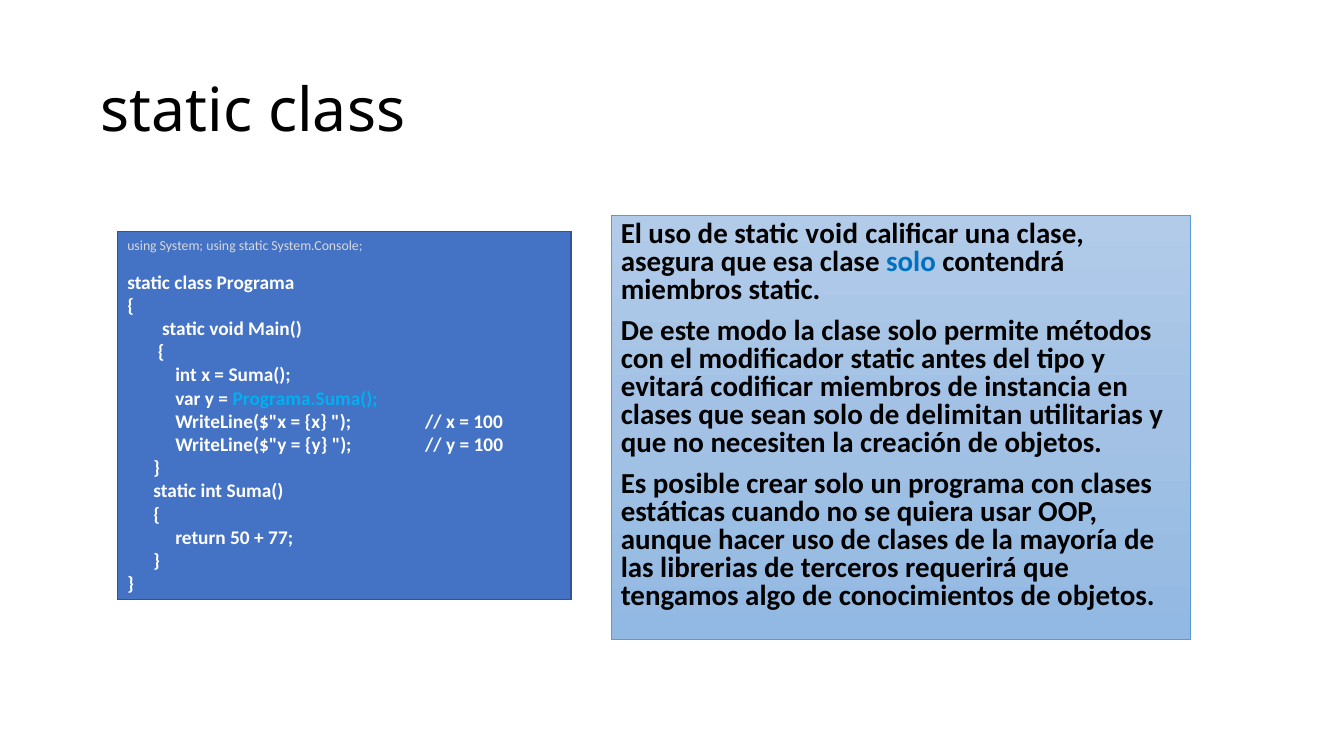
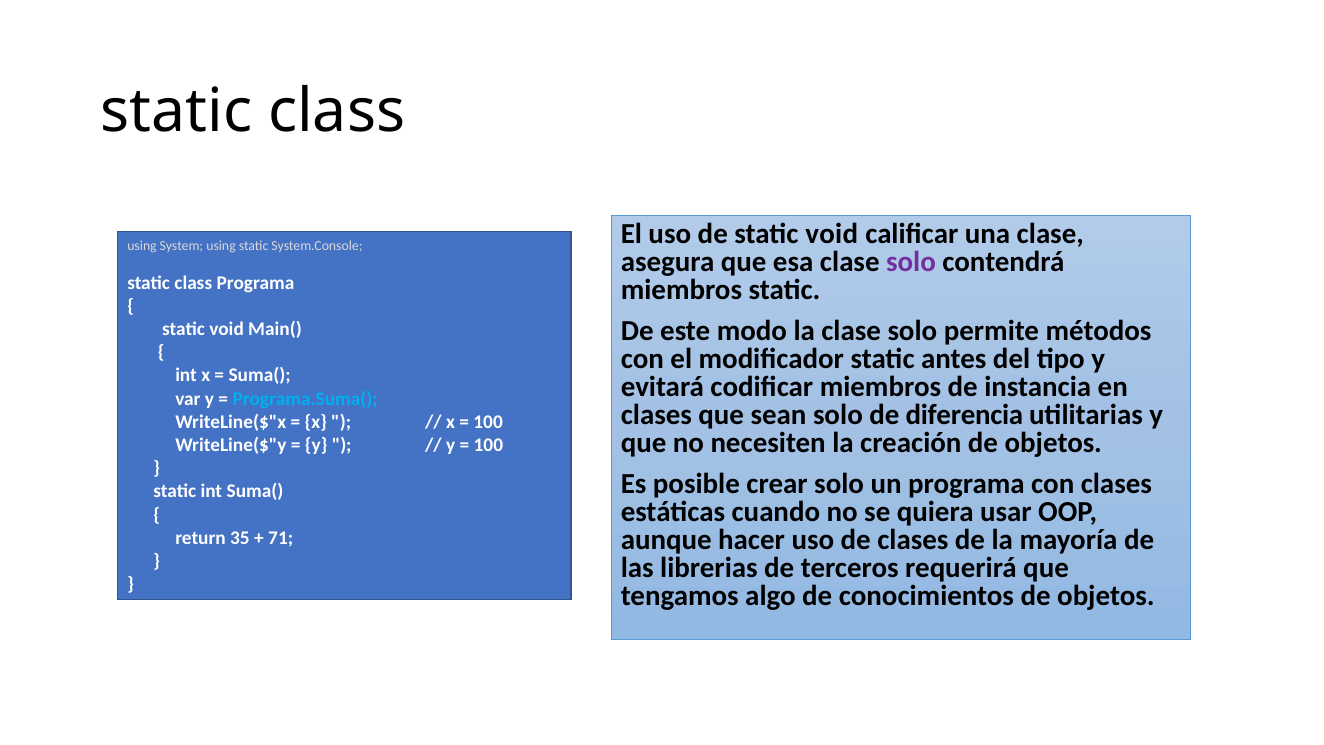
solo at (911, 262) colour: blue -> purple
delimitan: delimitan -> diferencia
50: 50 -> 35
77: 77 -> 71
